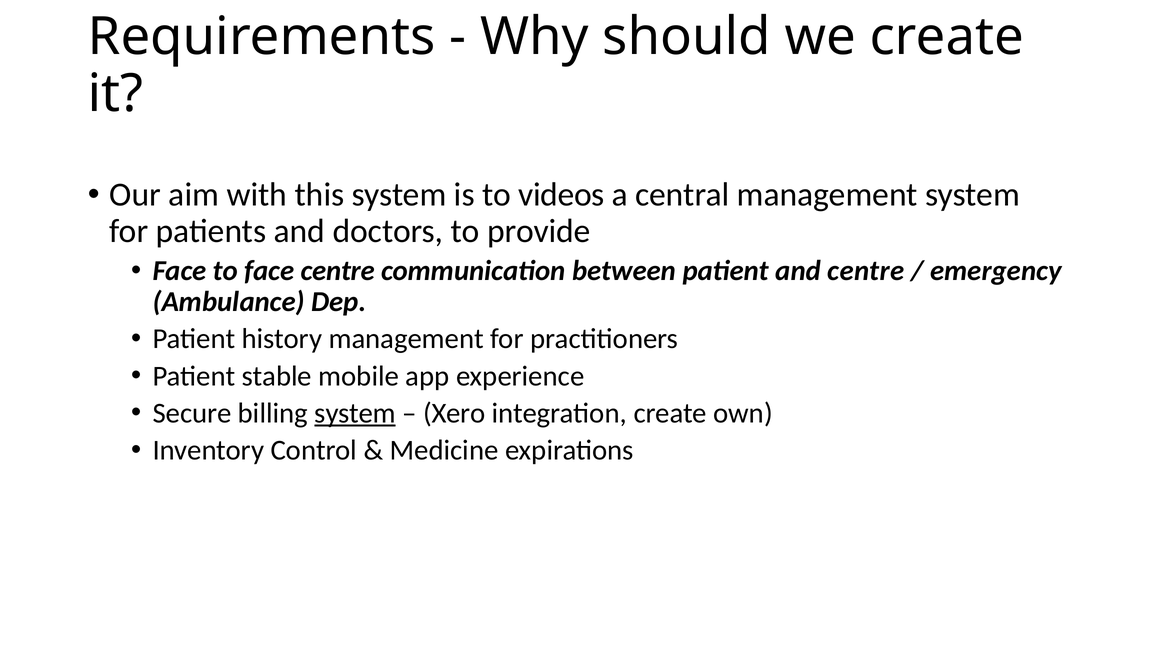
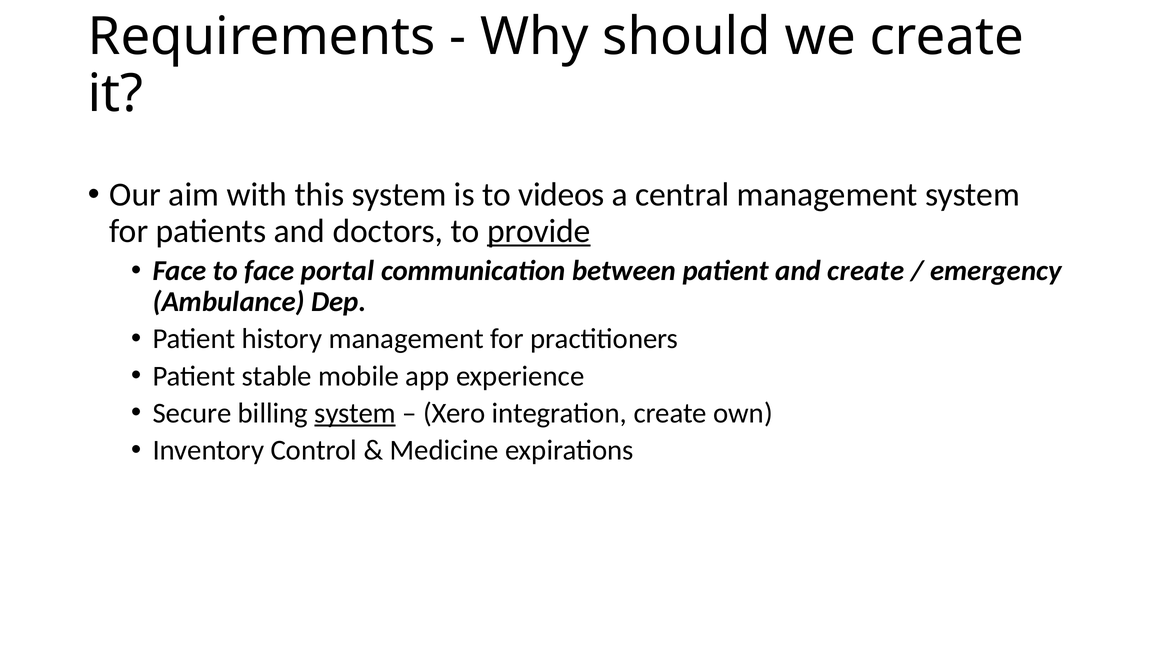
provide underline: none -> present
face centre: centre -> portal
and centre: centre -> create
